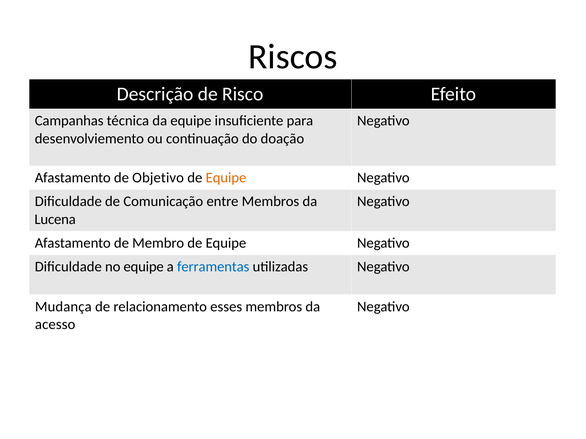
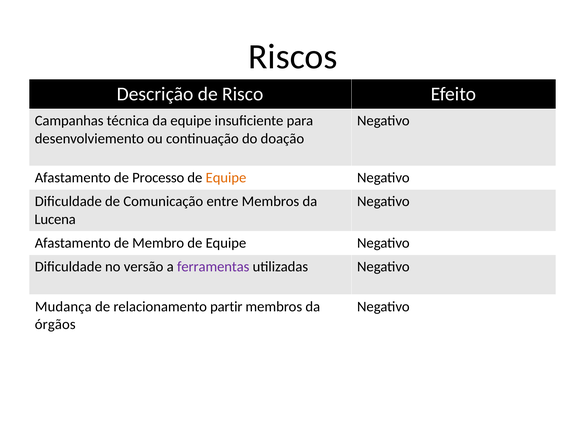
Objetivo: Objetivo -> Processo
no equipe: equipe -> versão
ferramentas colour: blue -> purple
esses: esses -> partir
acesso: acesso -> órgãos
